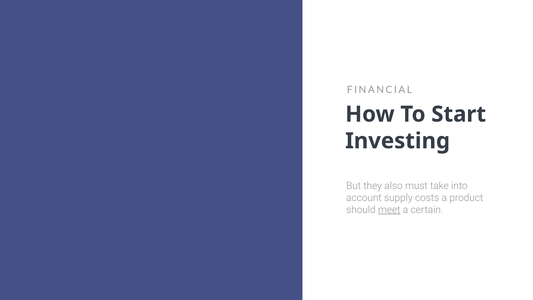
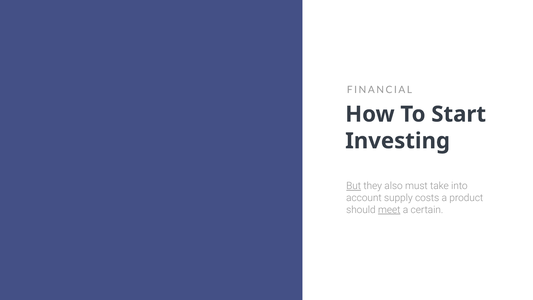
But underline: none -> present
